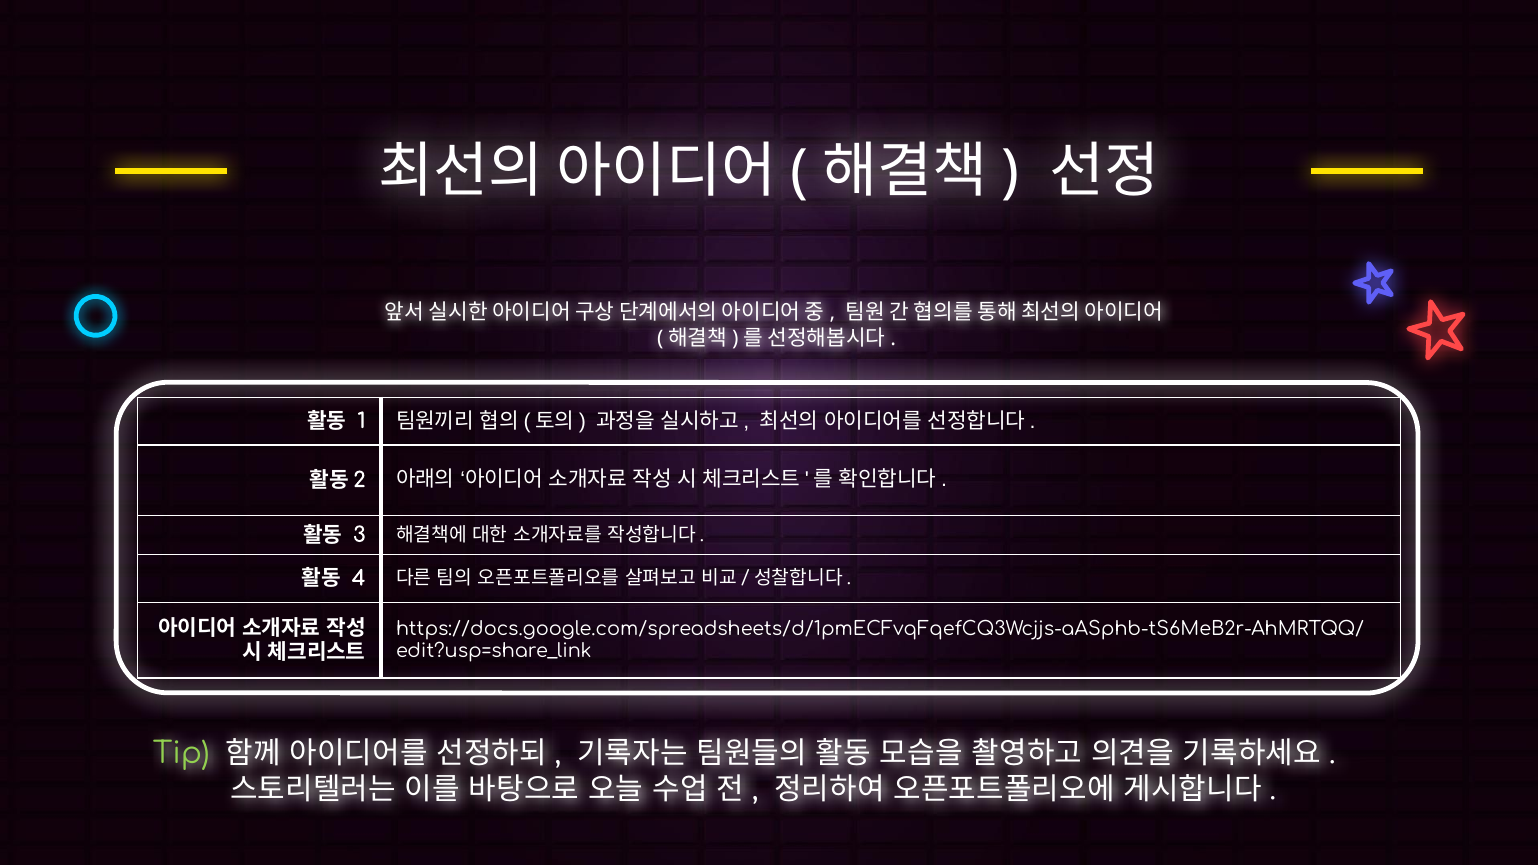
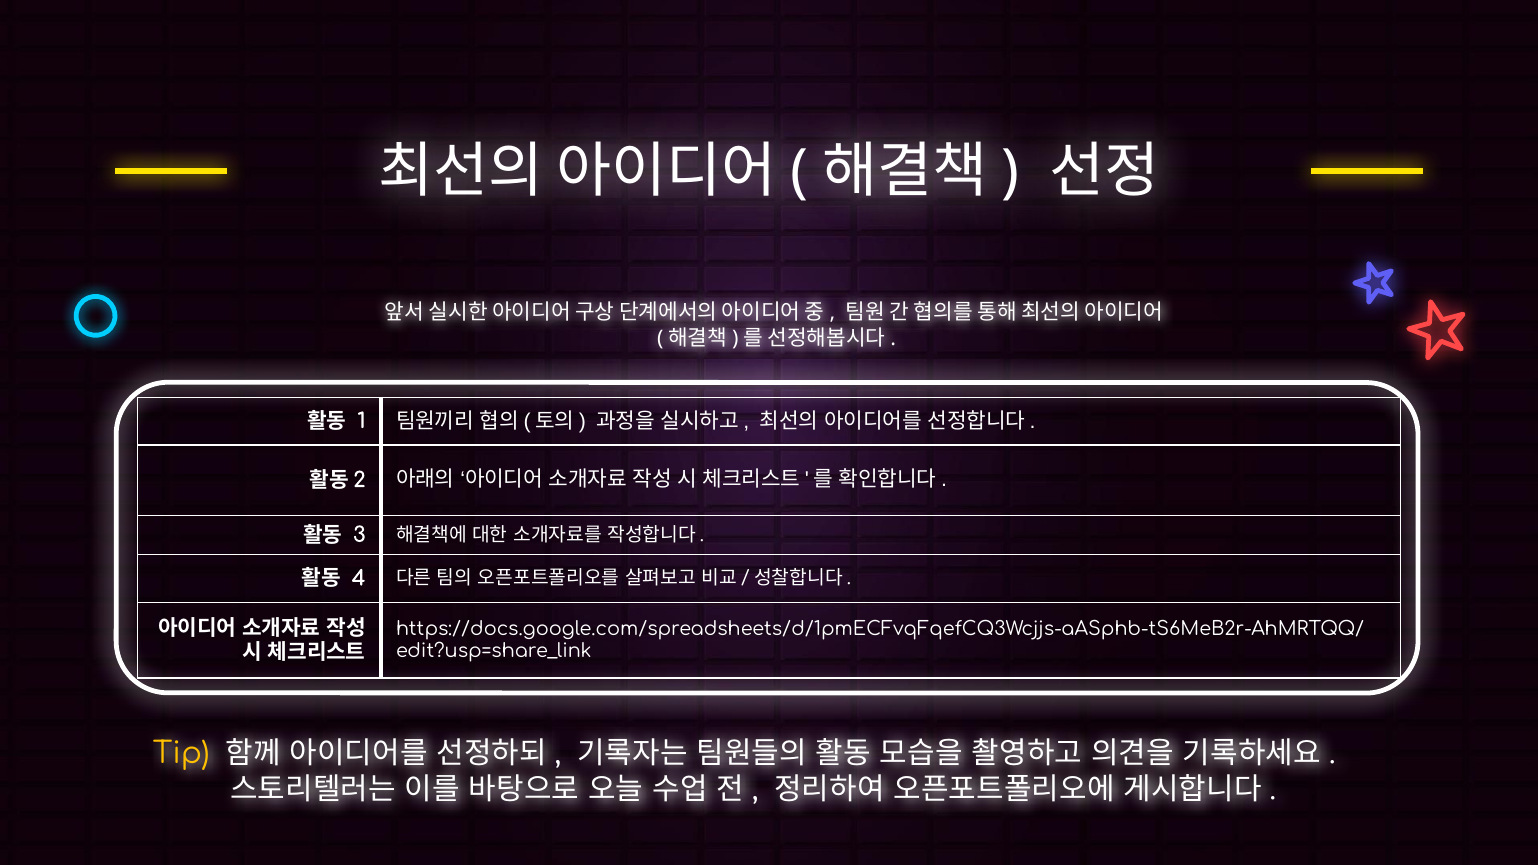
Tip colour: light green -> yellow
